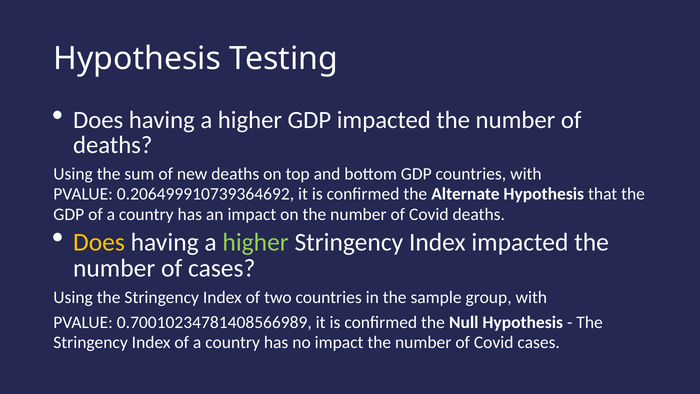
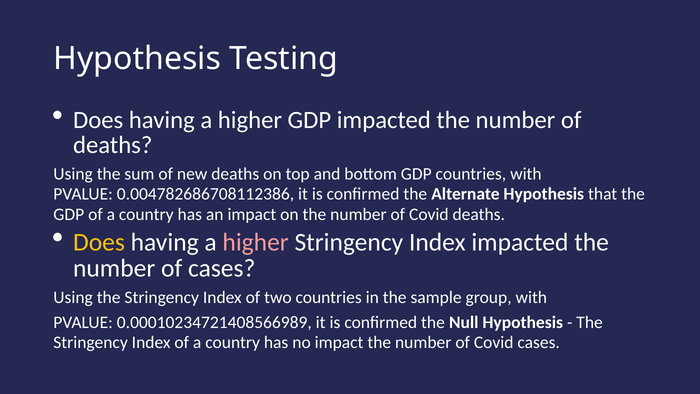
0.206499910739364692: 0.206499910739364692 -> 0.004782686708112386
higher at (256, 242) colour: light green -> pink
0.70010234781408566989: 0.70010234781408566989 -> 0.00010234721408566989
